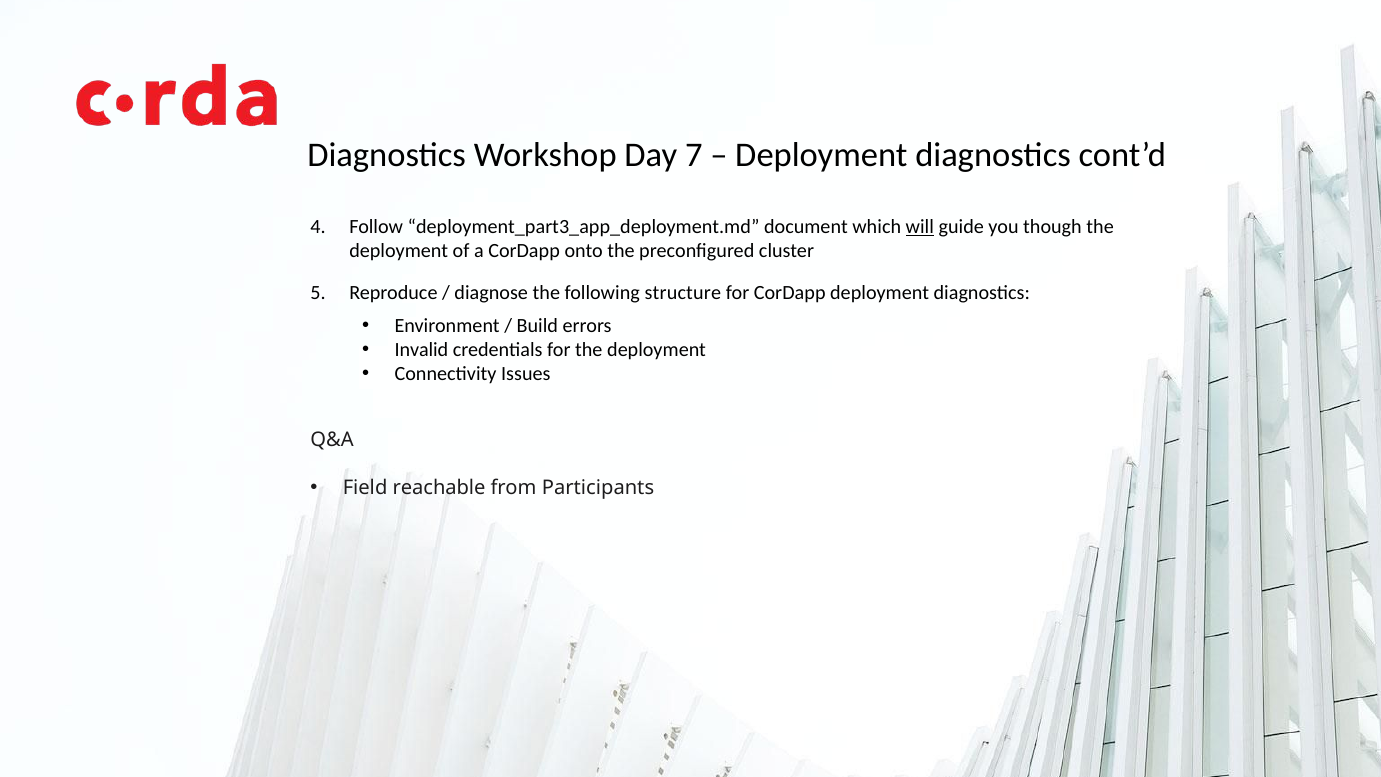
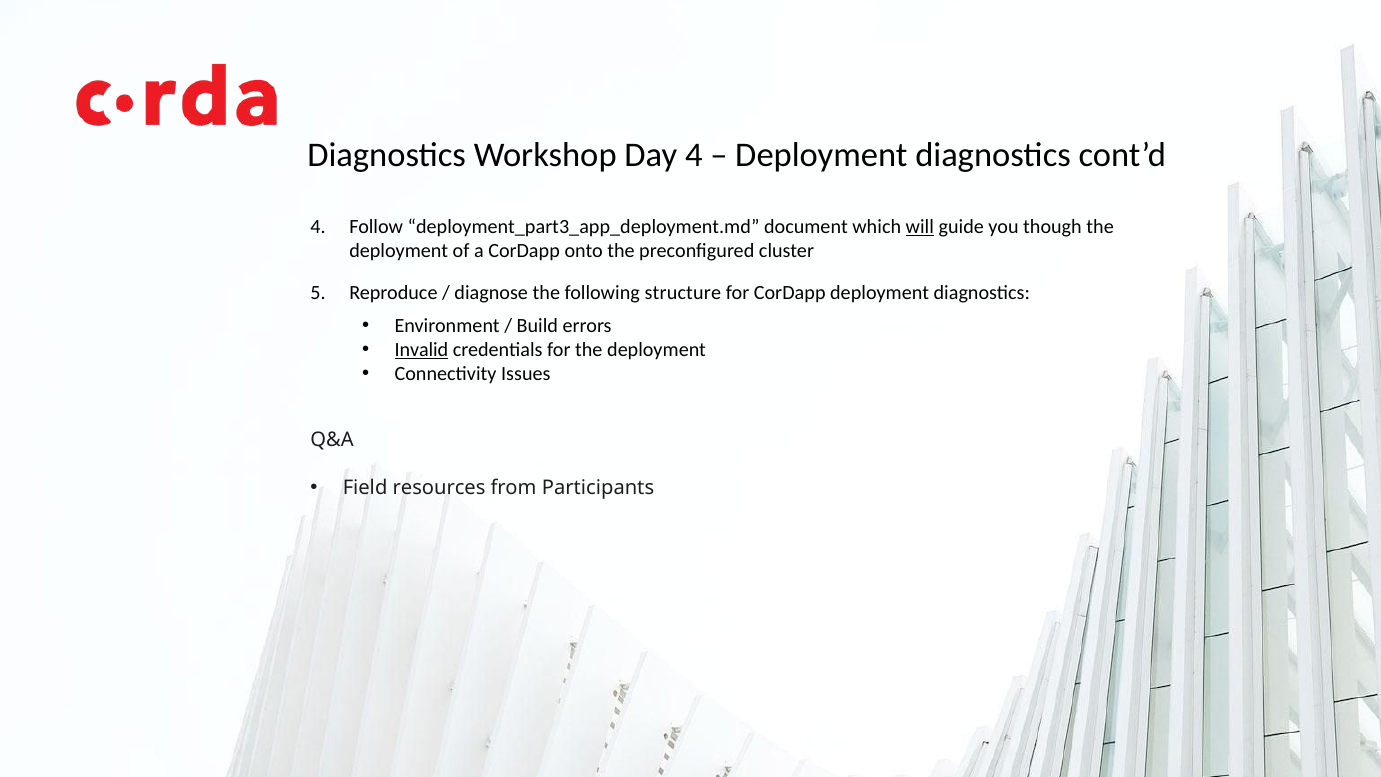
Day 7: 7 -> 4
Invalid underline: none -> present
reachable: reachable -> resources
